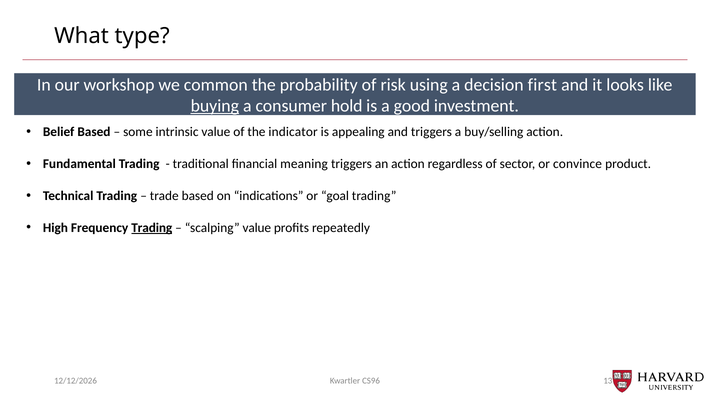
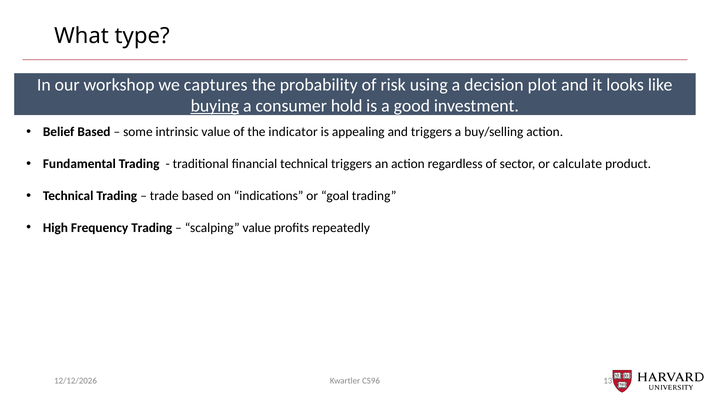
common: common -> captures
first: first -> plot
financial meaning: meaning -> technical
convince: convince -> calculate
Trading at (152, 228) underline: present -> none
